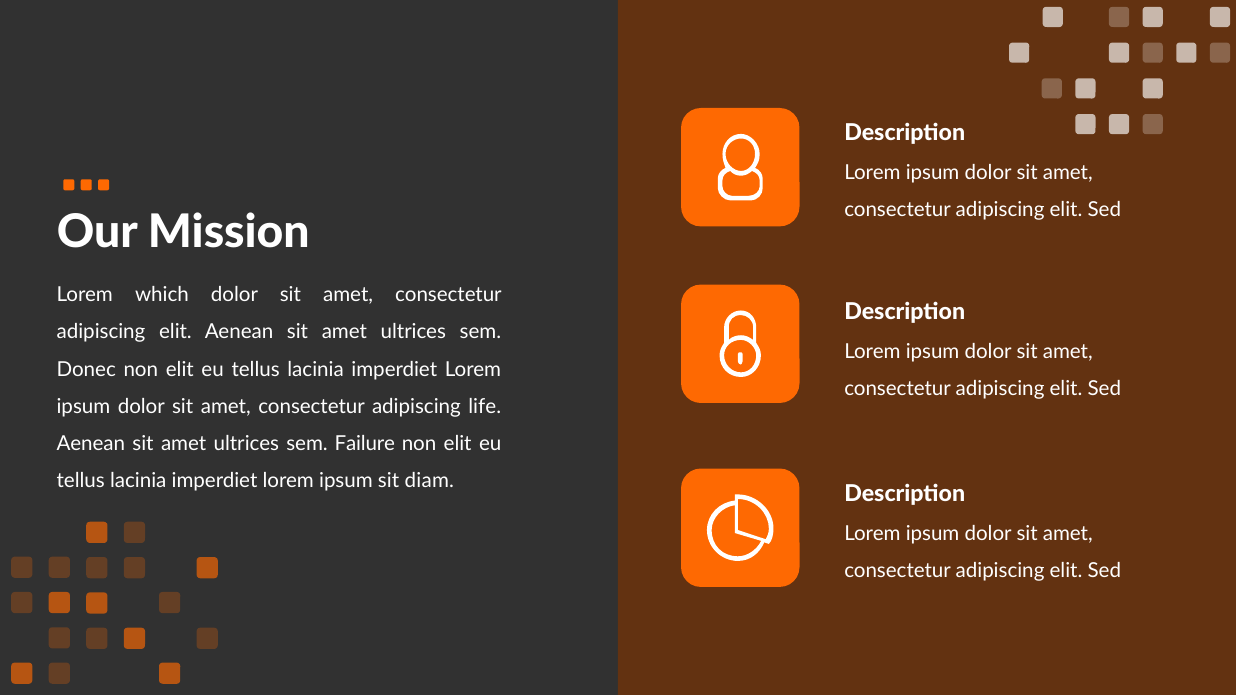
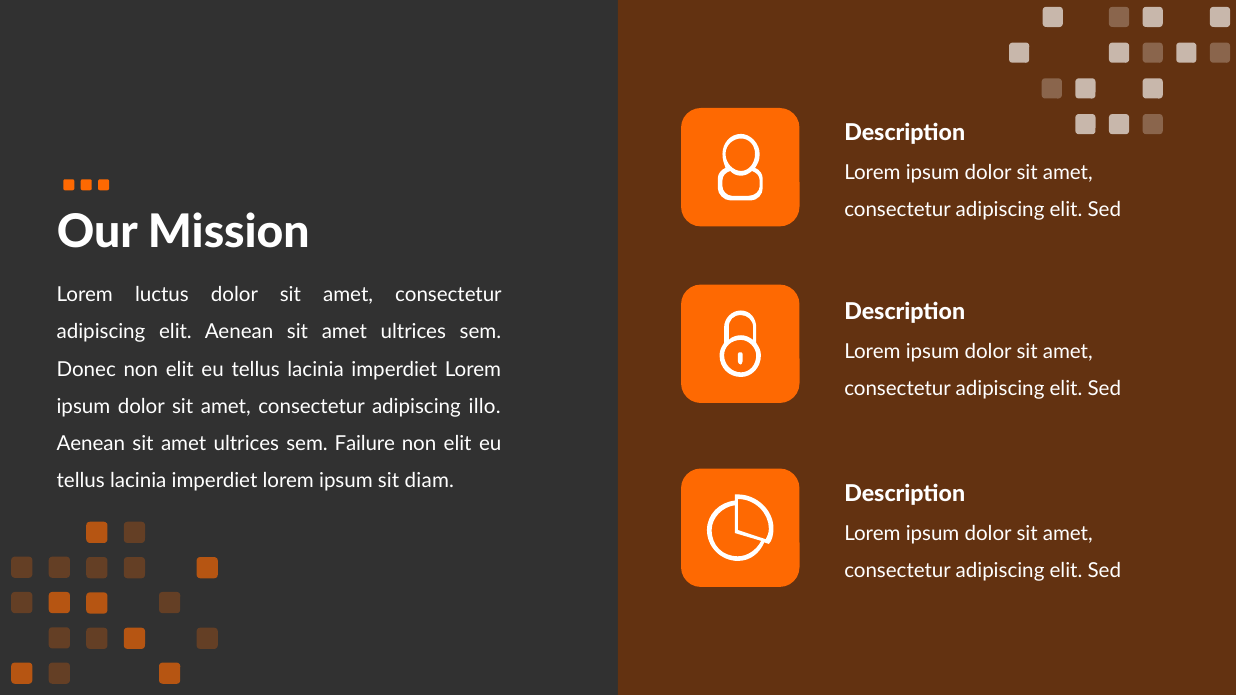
which: which -> luctus
life: life -> illo
